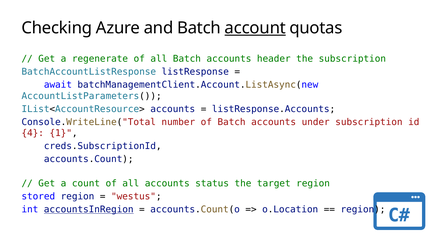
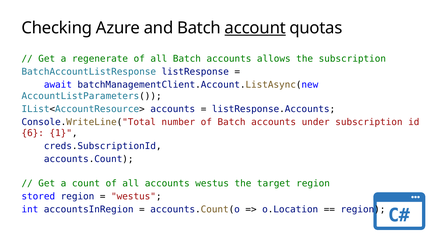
header: header -> allows
4: 4 -> 6
accounts status: status -> westus
accountsInRegion underline: present -> none
